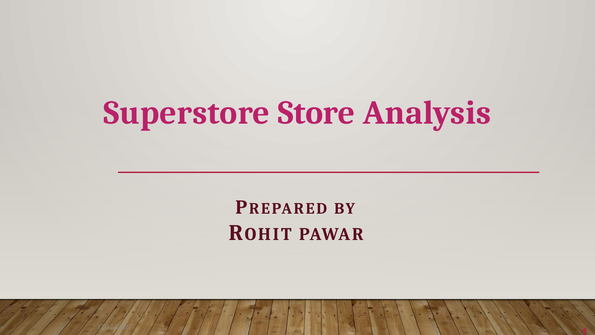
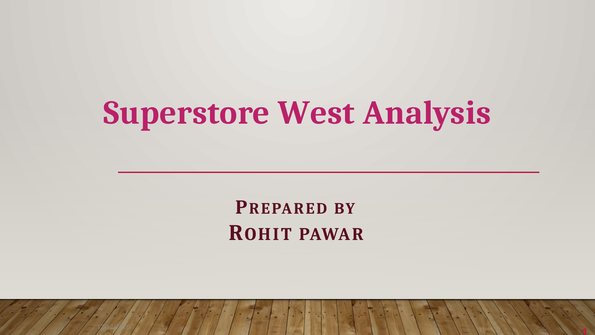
Store: Store -> West
